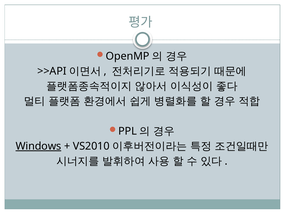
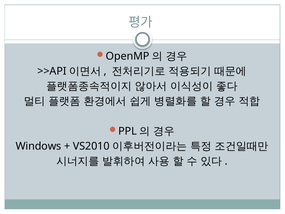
Windows underline: present -> none
